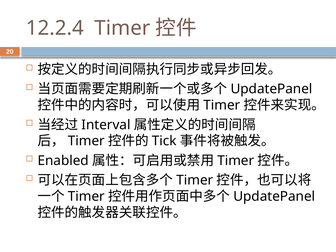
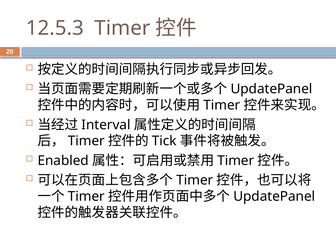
12.2.4: 12.2.4 -> 12.5.3
